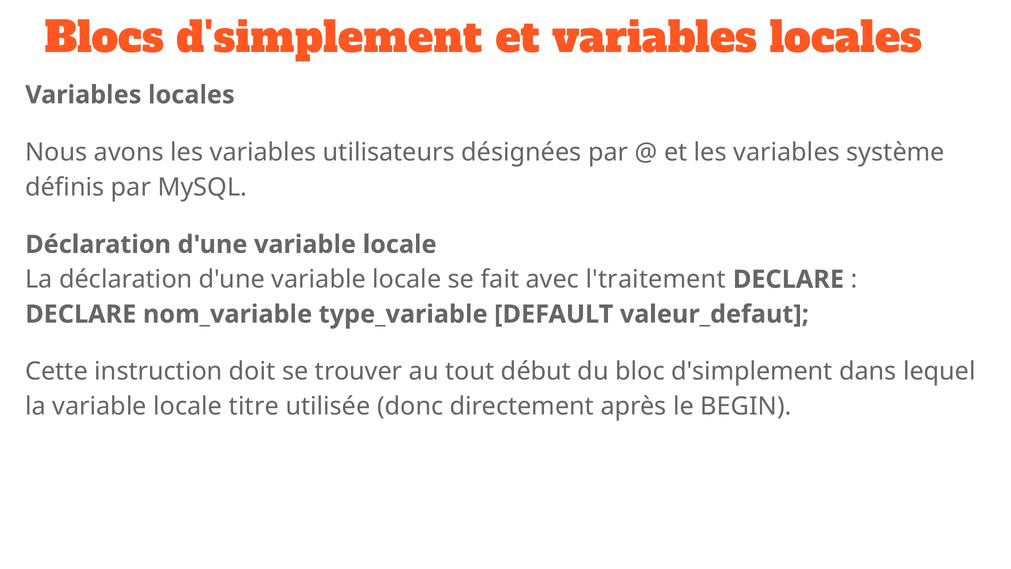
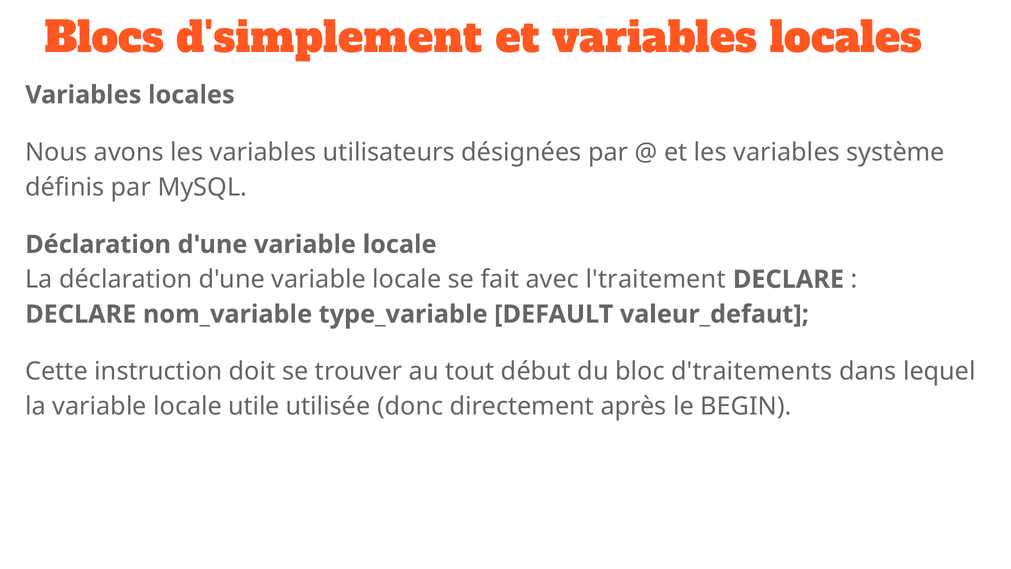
bloc d'simplement: d'simplement -> d'traitements
titre: titre -> utile
